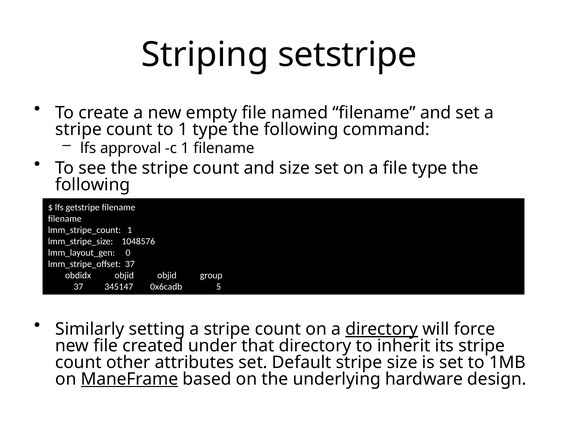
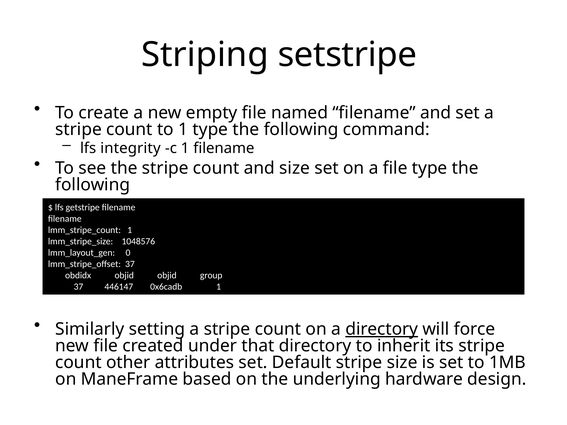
approval: approval -> integrity
345147: 345147 -> 446147
0x6cadb 5: 5 -> 1
ManeFrame underline: present -> none
